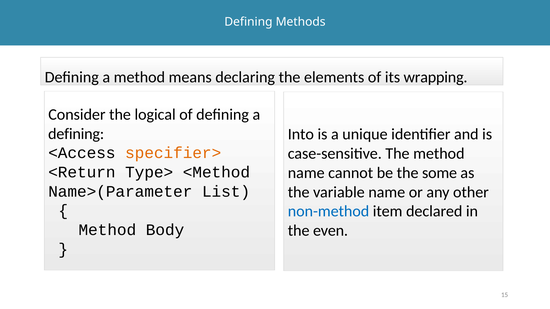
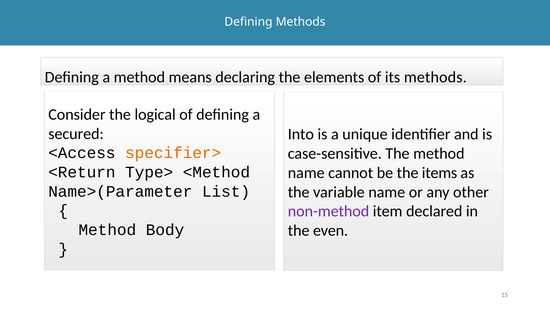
its wrapping: wrapping -> methods
defining at (76, 134): defining -> secured
some: some -> items
non-method colour: blue -> purple
